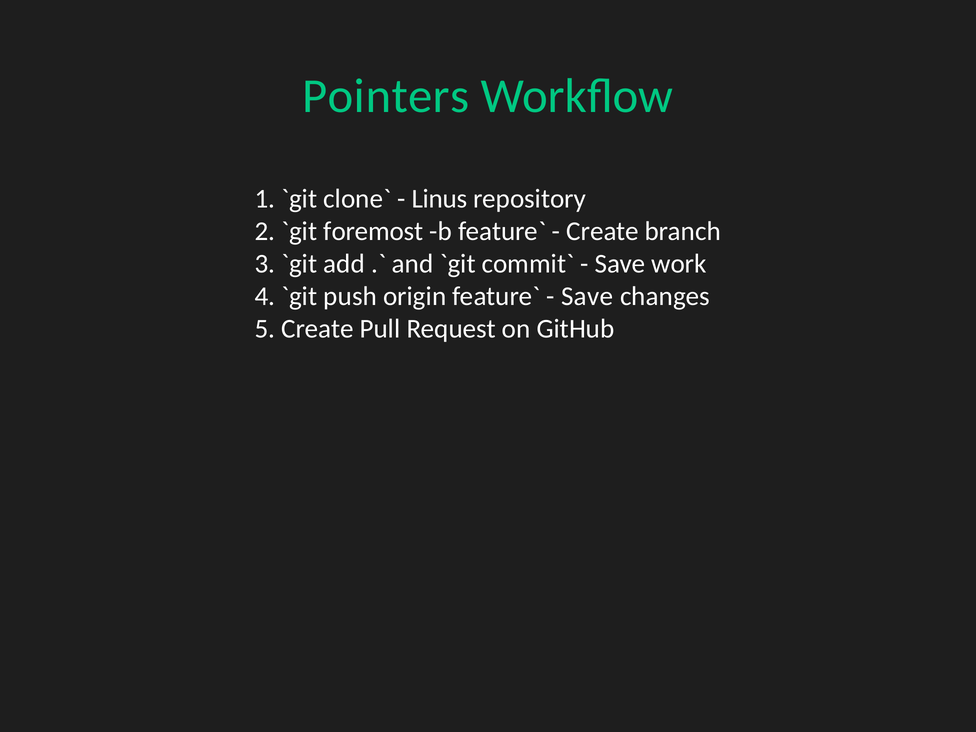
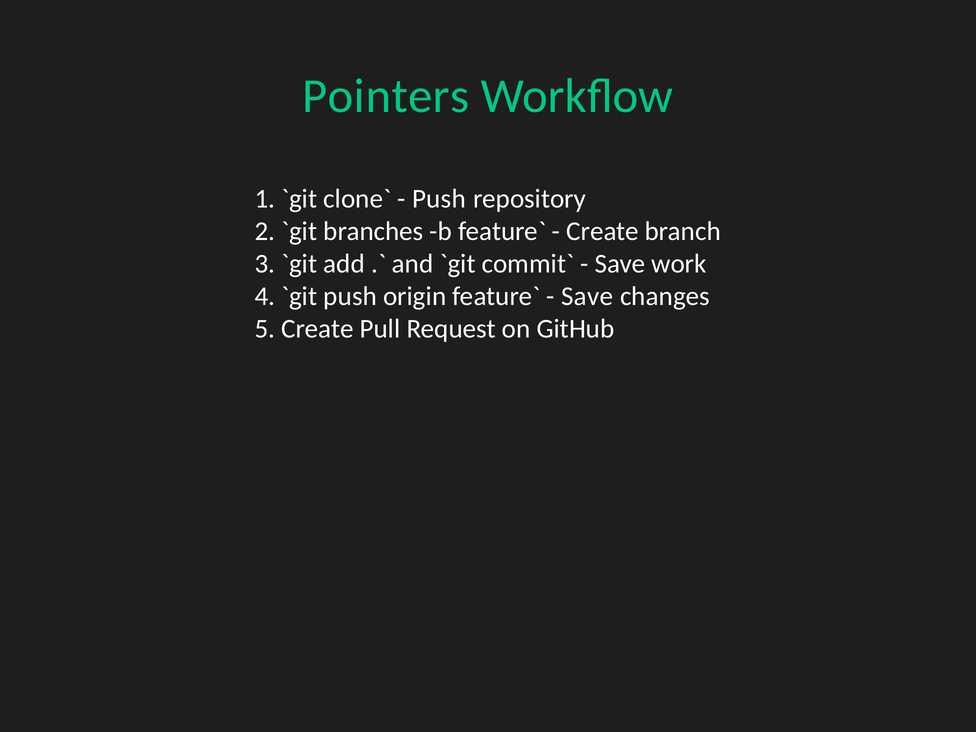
Linus at (439, 199): Linus -> Push
foremost: foremost -> branches
